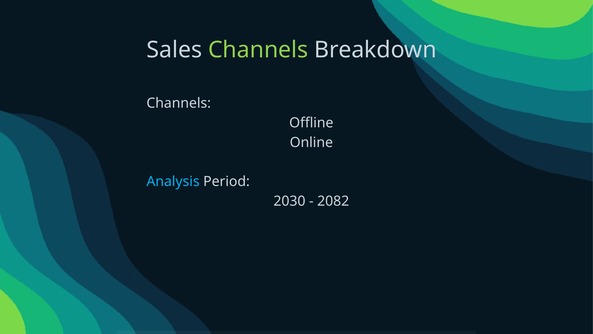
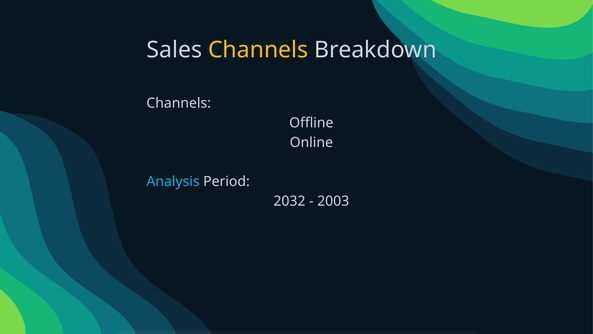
Channels at (258, 50) colour: light green -> yellow
2030: 2030 -> 2032
2082: 2082 -> 2003
